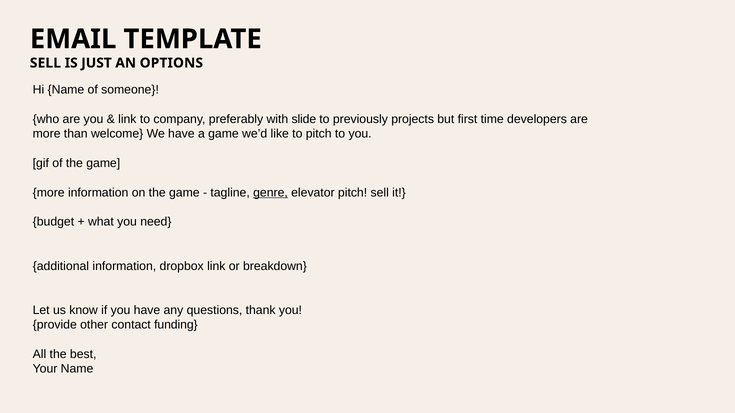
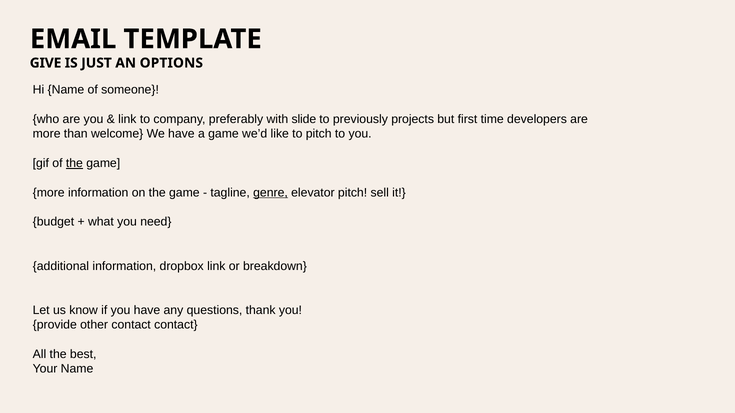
SELL at (45, 63): SELL -> GIVE
the at (74, 163) underline: none -> present
contact funding: funding -> contact
